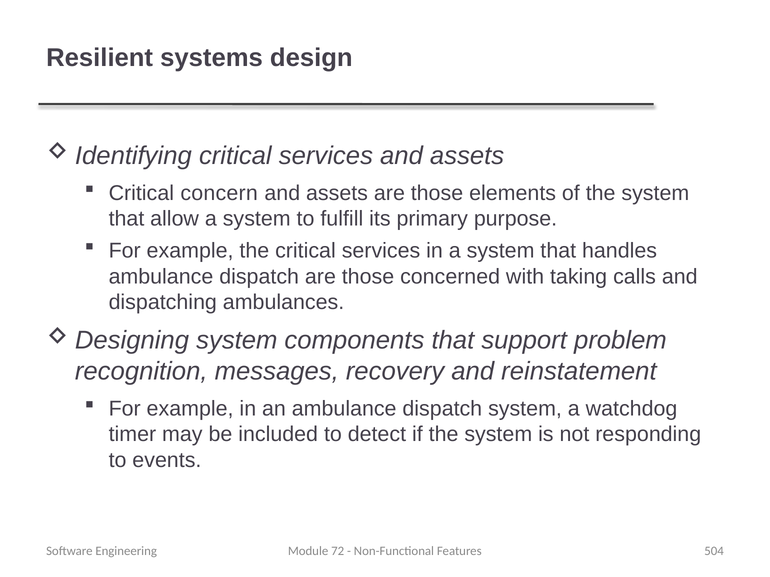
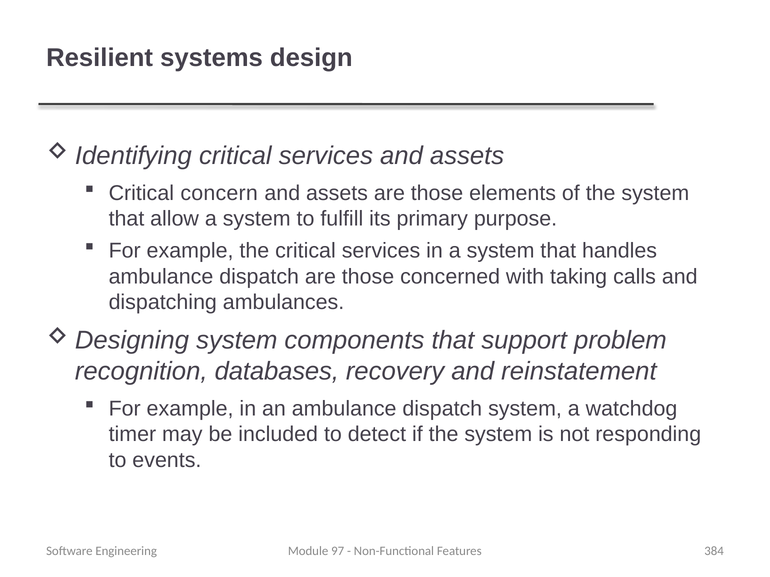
messages: messages -> databases
72: 72 -> 97
504: 504 -> 384
